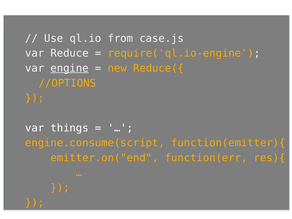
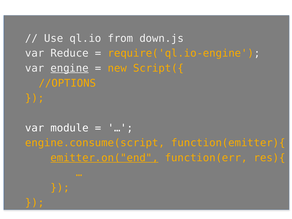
case.js: case.js -> down.js
Reduce({: Reduce({ -> Script({
things: things -> module
emitter.on("end underline: none -> present
